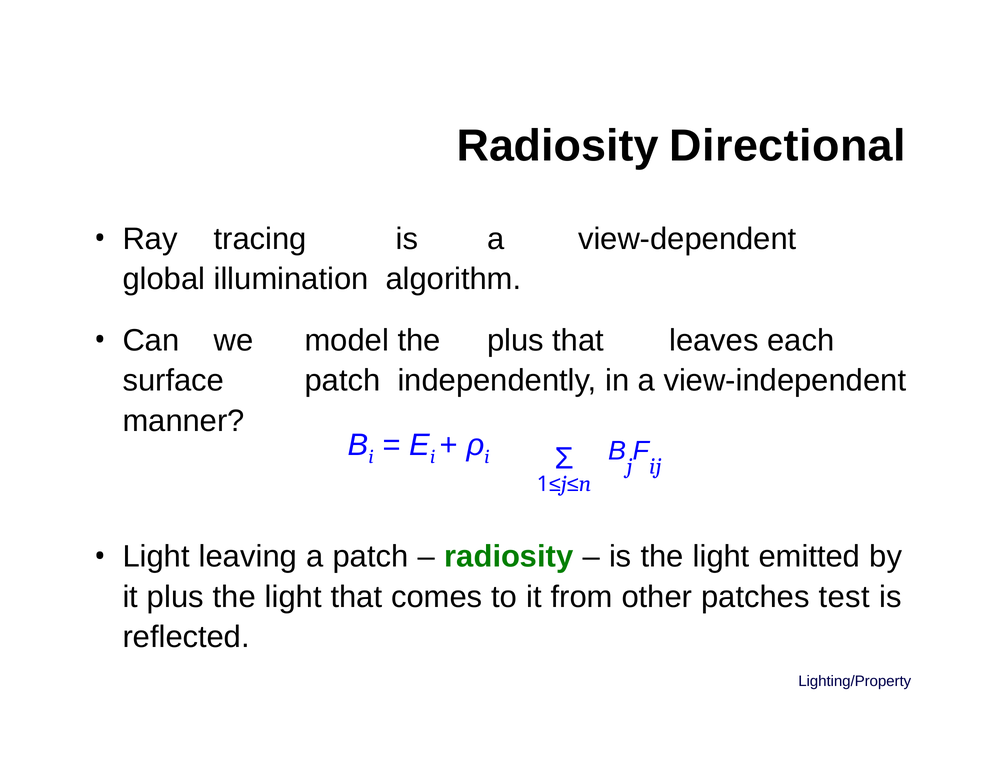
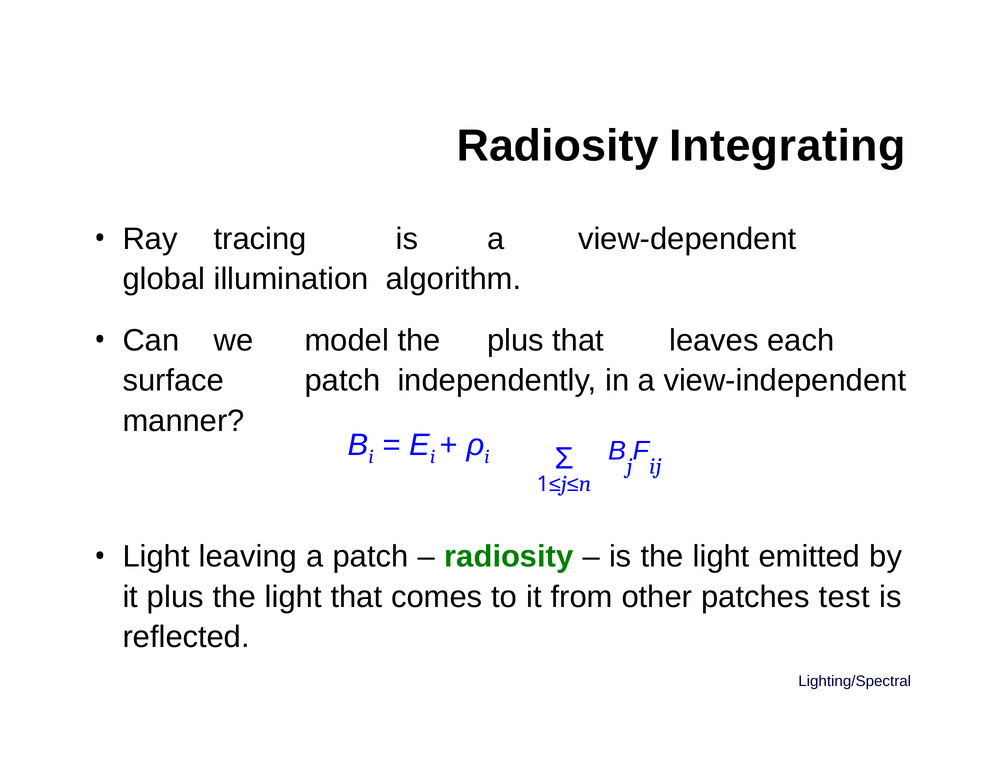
Directional: Directional -> Integrating
Lighting/Property: Lighting/Property -> Lighting/Spectral
